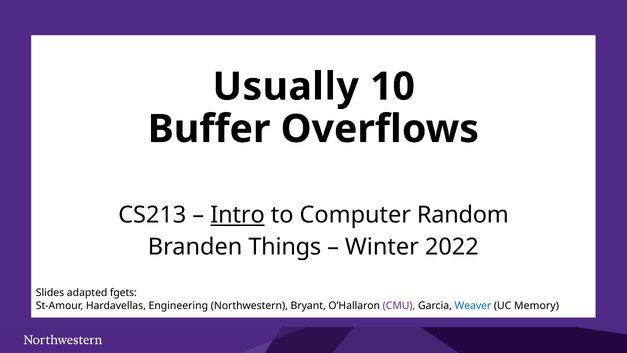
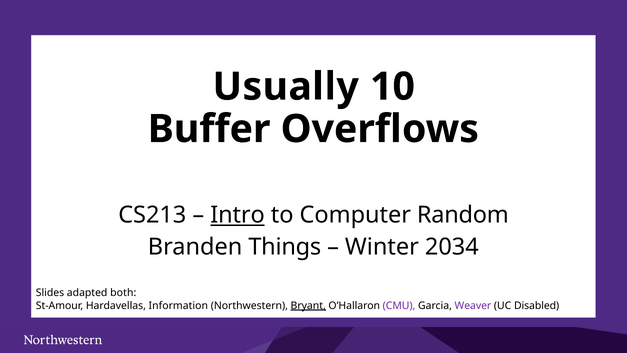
2022: 2022 -> 2034
fgets: fgets -> both
Engineering: Engineering -> Information
Bryant underline: none -> present
Weaver colour: blue -> purple
Memory: Memory -> Disabled
